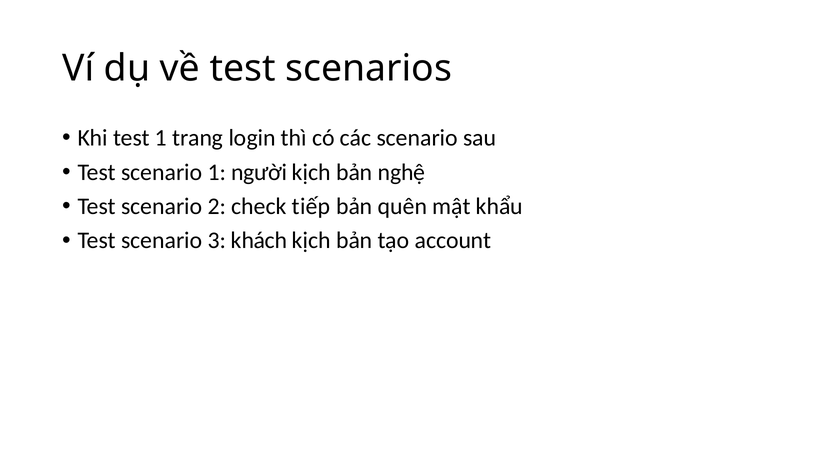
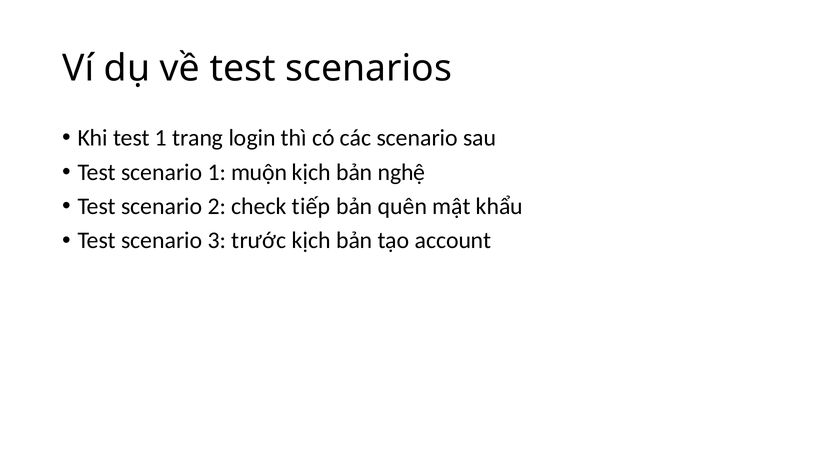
người: người -> muộn
khách: khách -> trước
